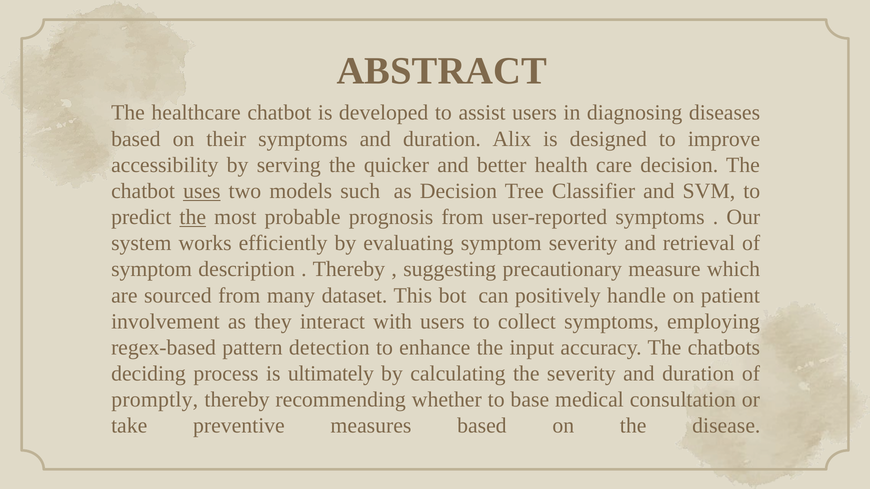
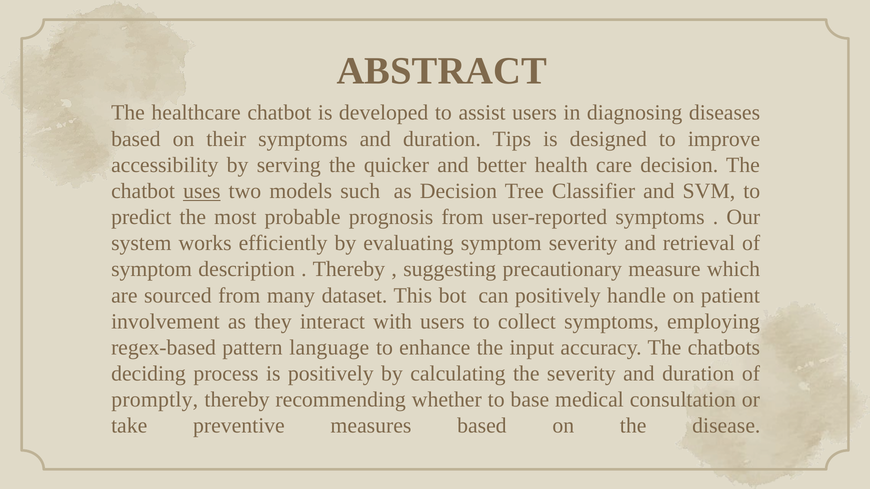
Alix: Alix -> Tips
the at (193, 217) underline: present -> none
detection: detection -> language
is ultimately: ultimately -> positively
